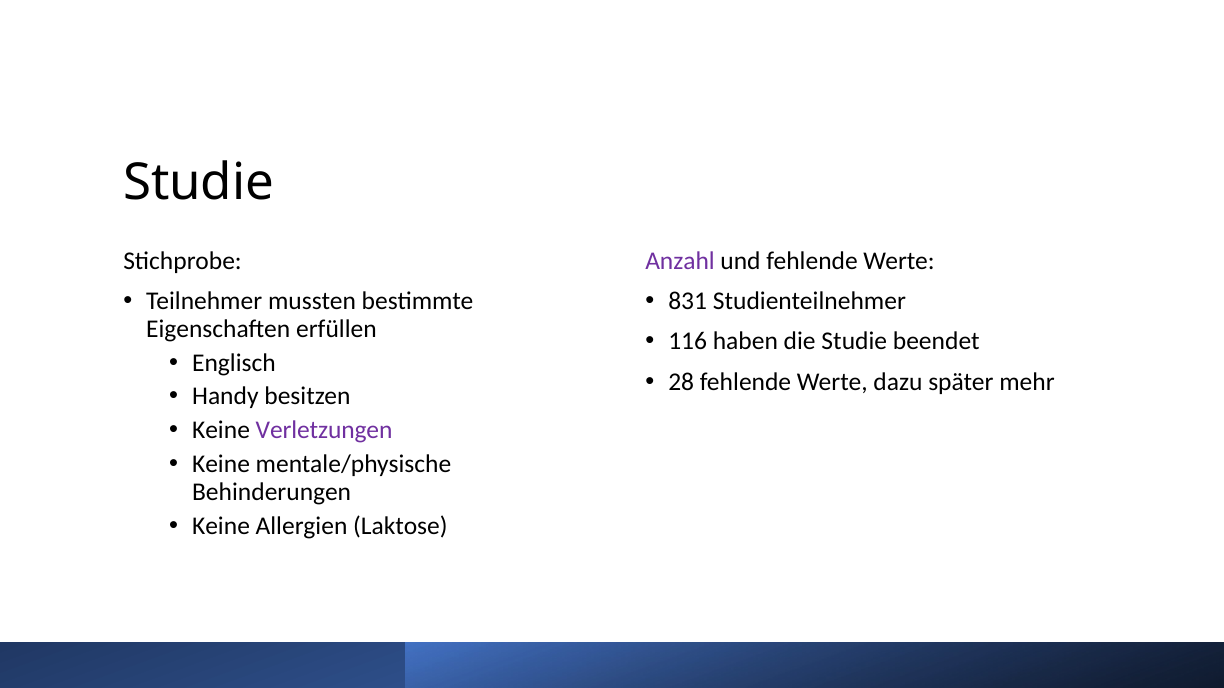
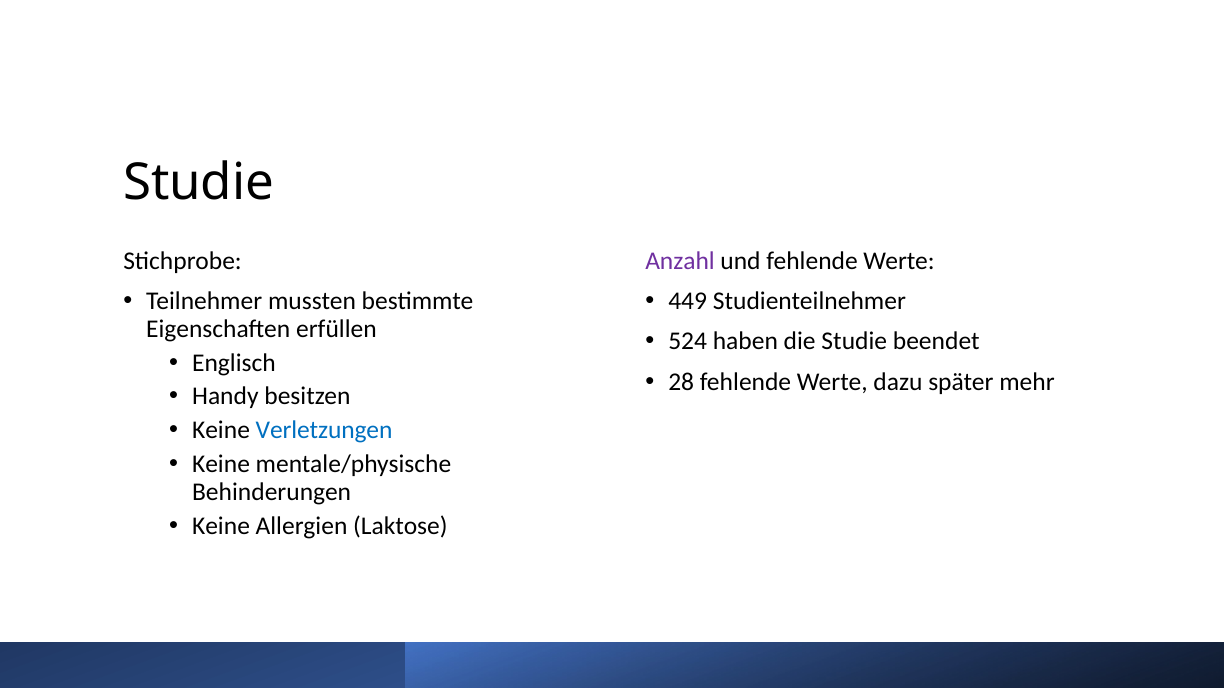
831: 831 -> 449
116: 116 -> 524
Verletzungen colour: purple -> blue
